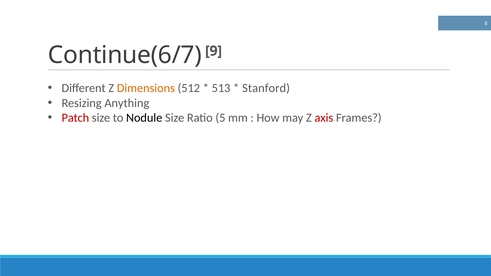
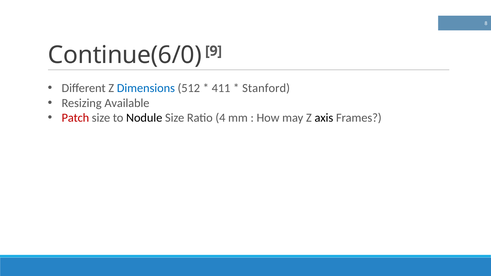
Continue(6/7: Continue(6/7 -> Continue(6/0
Dimensions colour: orange -> blue
513: 513 -> 411
Anything: Anything -> Available
5: 5 -> 4
axis colour: red -> black
